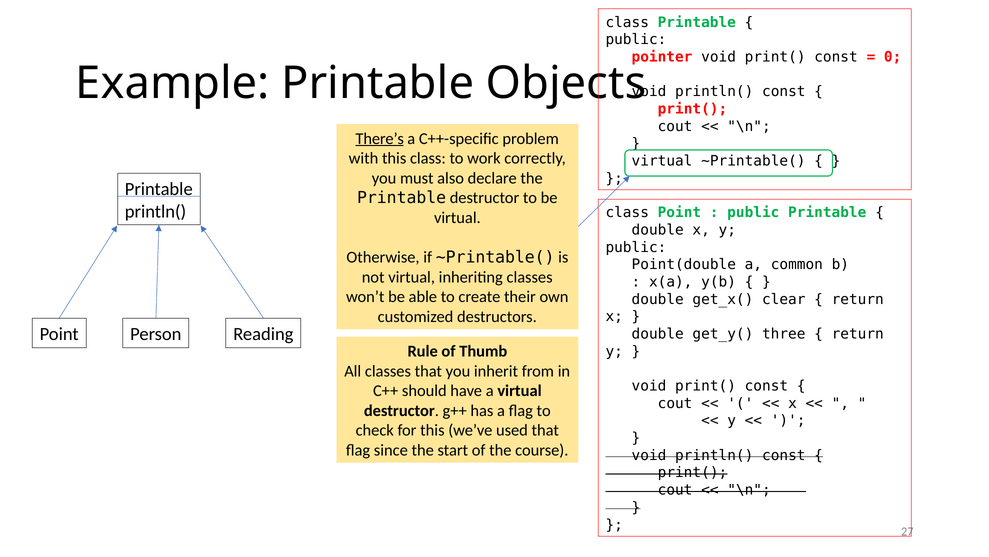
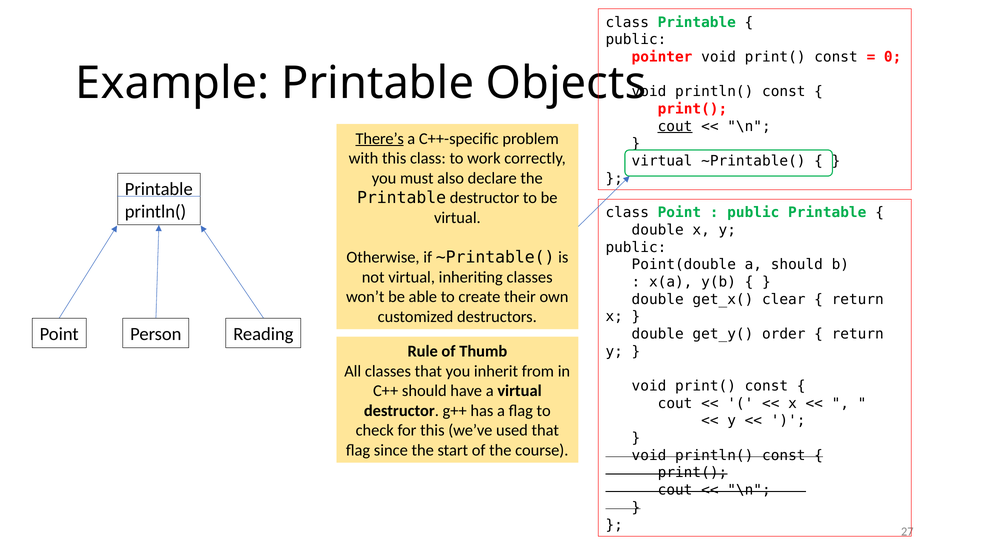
cout at (675, 126) underline: none -> present
a common: common -> should
three: three -> order
